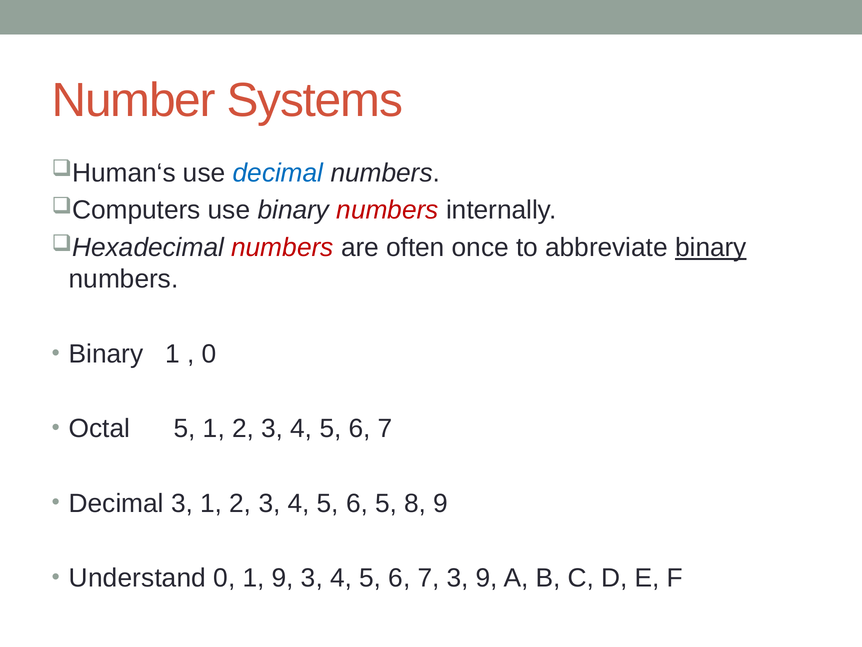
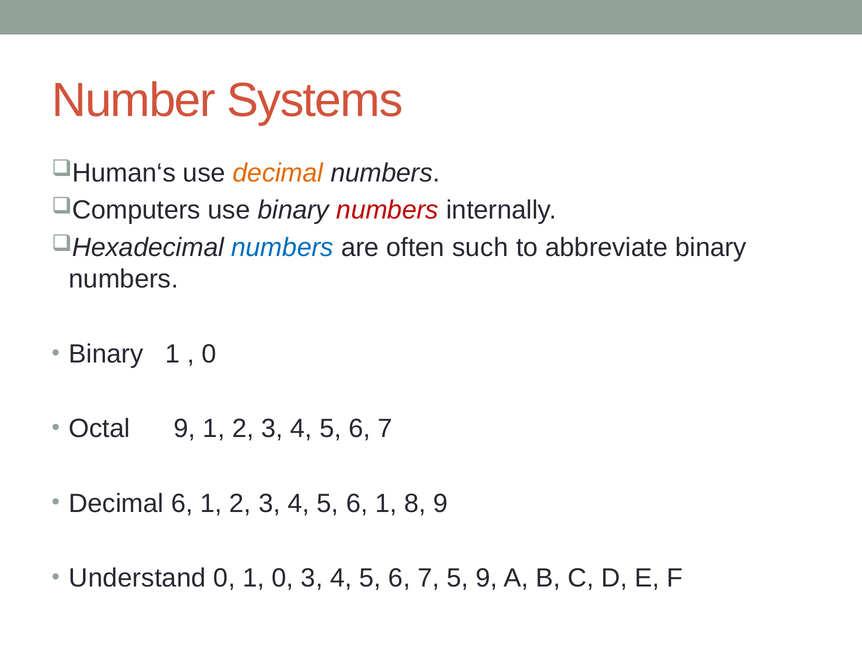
decimal at (278, 173) colour: blue -> orange
numbers at (282, 247) colour: red -> blue
once: once -> such
binary at (711, 247) underline: present -> none
Octal 5: 5 -> 9
Decimal 3: 3 -> 6
5 6 5: 5 -> 1
1 9: 9 -> 0
7 3: 3 -> 5
